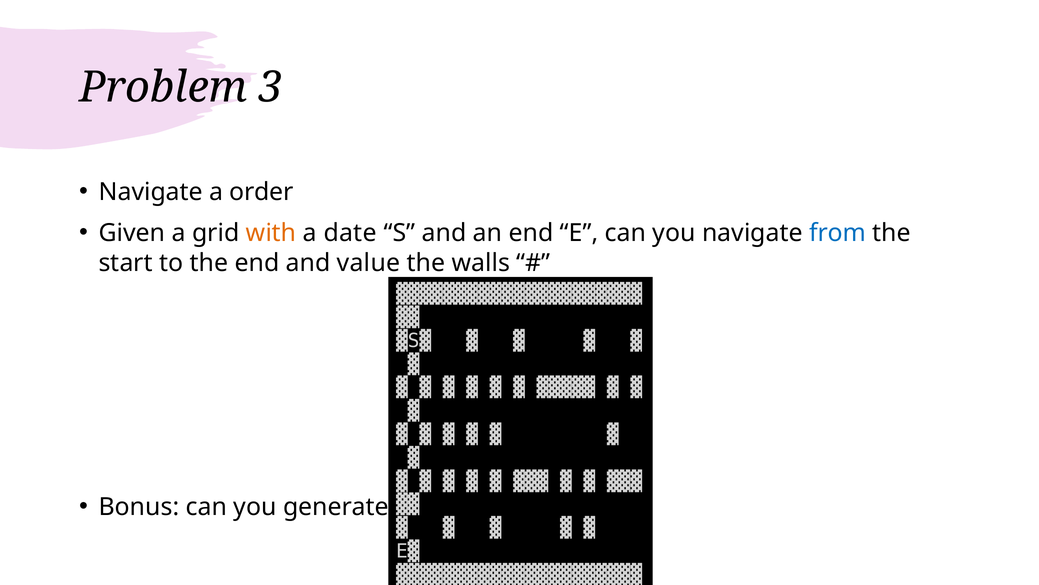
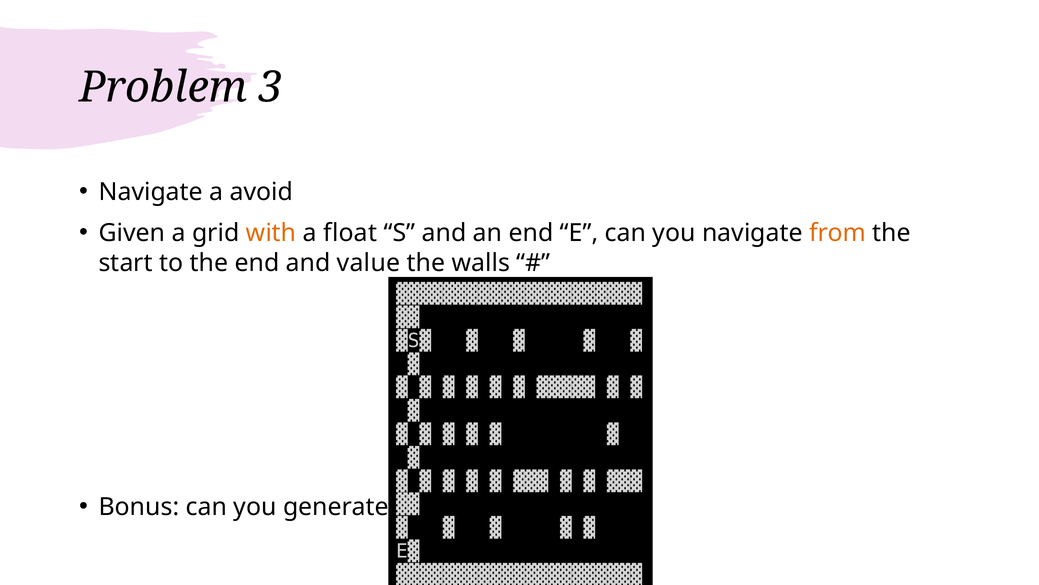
order: order -> avoid
date: date -> float
from colour: blue -> orange
